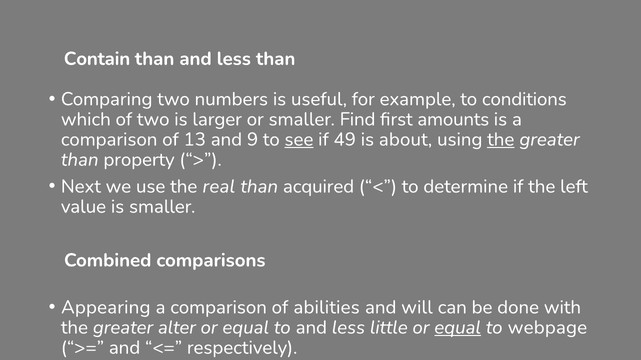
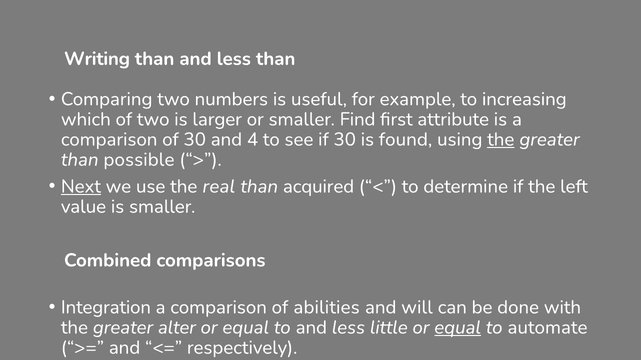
Contain: Contain -> Writing
conditions: conditions -> increasing
amounts: amounts -> attribute
of 13: 13 -> 30
9: 9 -> 4
see underline: present -> none
if 49: 49 -> 30
about: about -> found
property: property -> possible
Next underline: none -> present
Appearing: Appearing -> Integration
webpage: webpage -> automate
